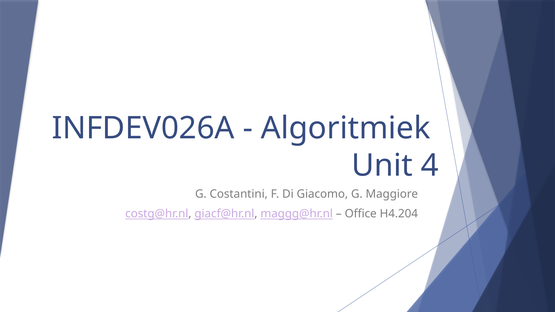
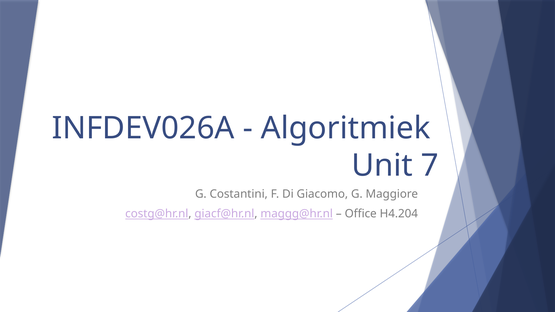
4: 4 -> 7
